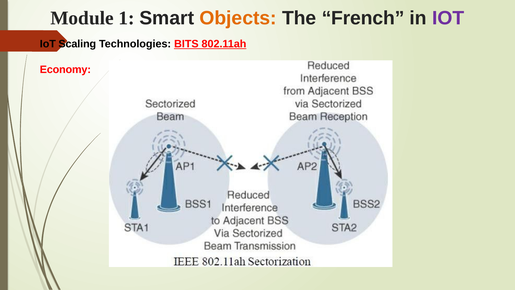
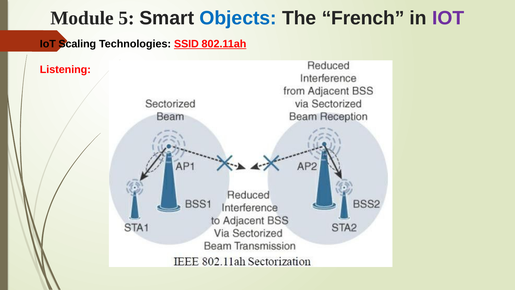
1: 1 -> 5
Objects colour: orange -> blue
BITS: BITS -> SSID
Economy: Economy -> Listening
